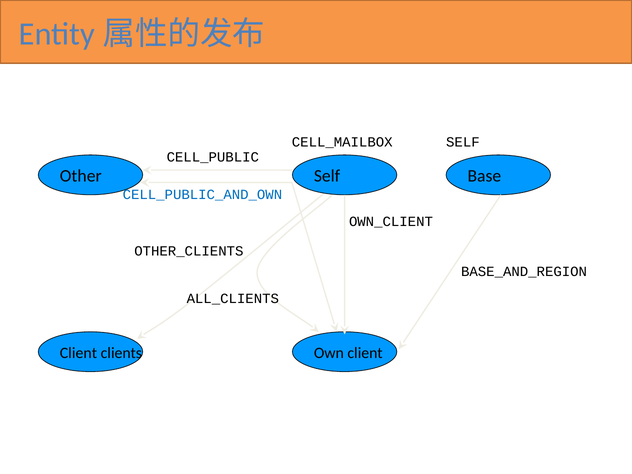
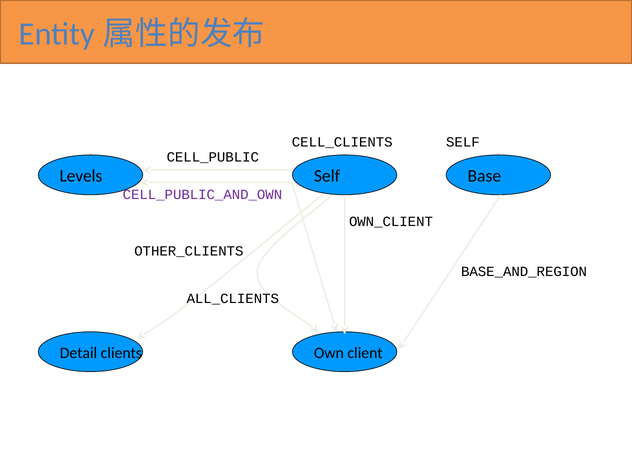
CELL_MAILBOX: CELL_MAILBOX -> CELL_CLIENTS
Other: Other -> Levels
CELL_PUBLIC_AND_OWN colour: blue -> purple
Client at (78, 353): Client -> Detail
